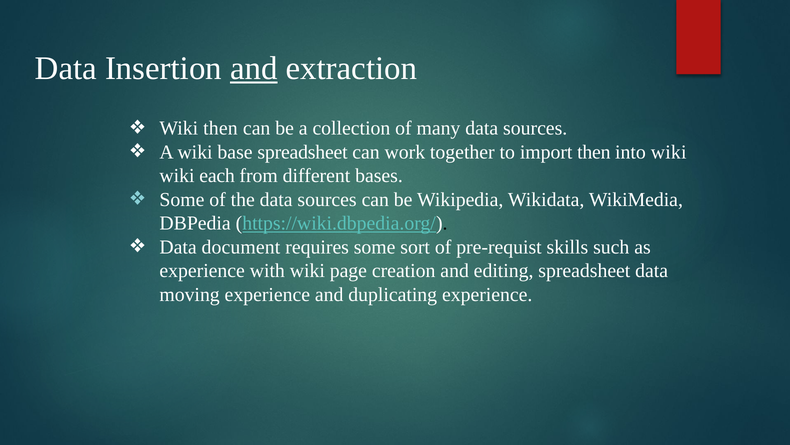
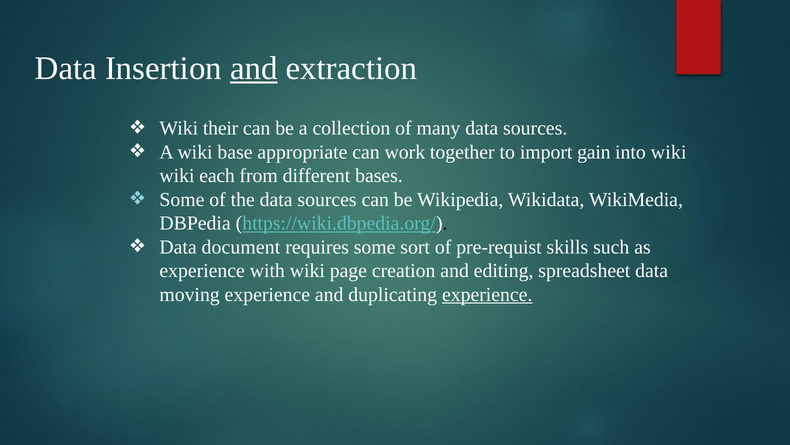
Wiki then: then -> their
base spreadsheet: spreadsheet -> appropriate
import then: then -> gain
experience at (487, 294) underline: none -> present
